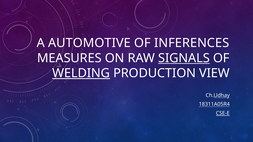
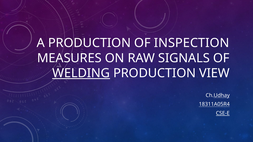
A AUTOMOTIVE: AUTOMOTIVE -> PRODUCTION
INFERENCES: INFERENCES -> INSPECTION
SIGNALS underline: present -> none
